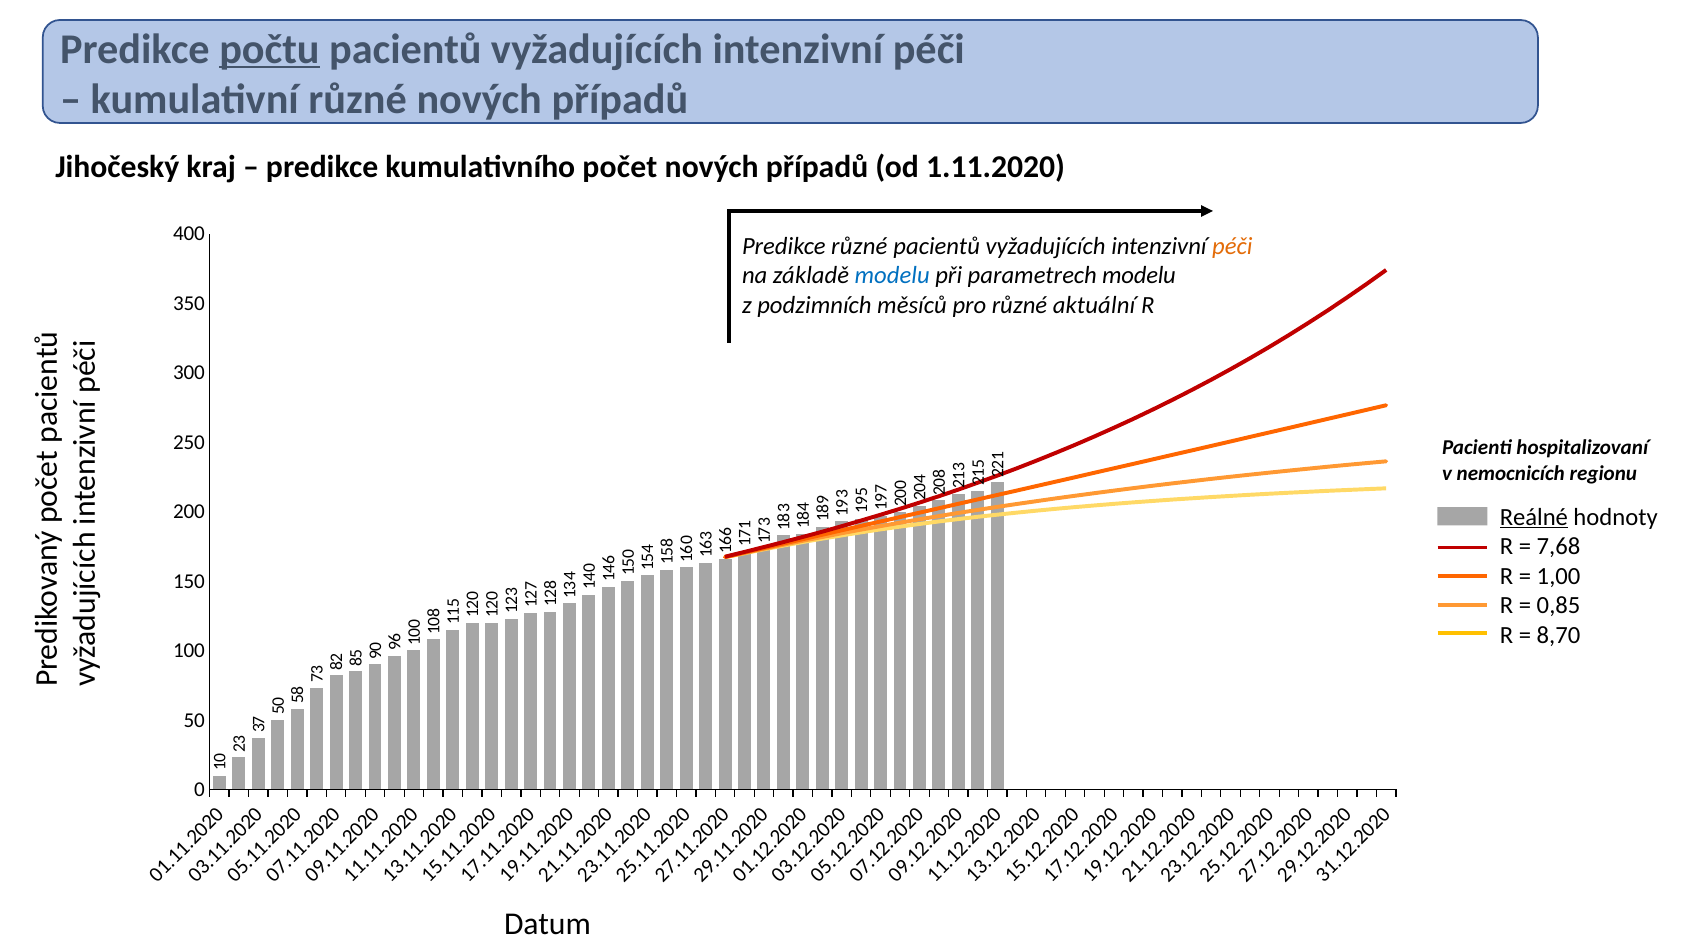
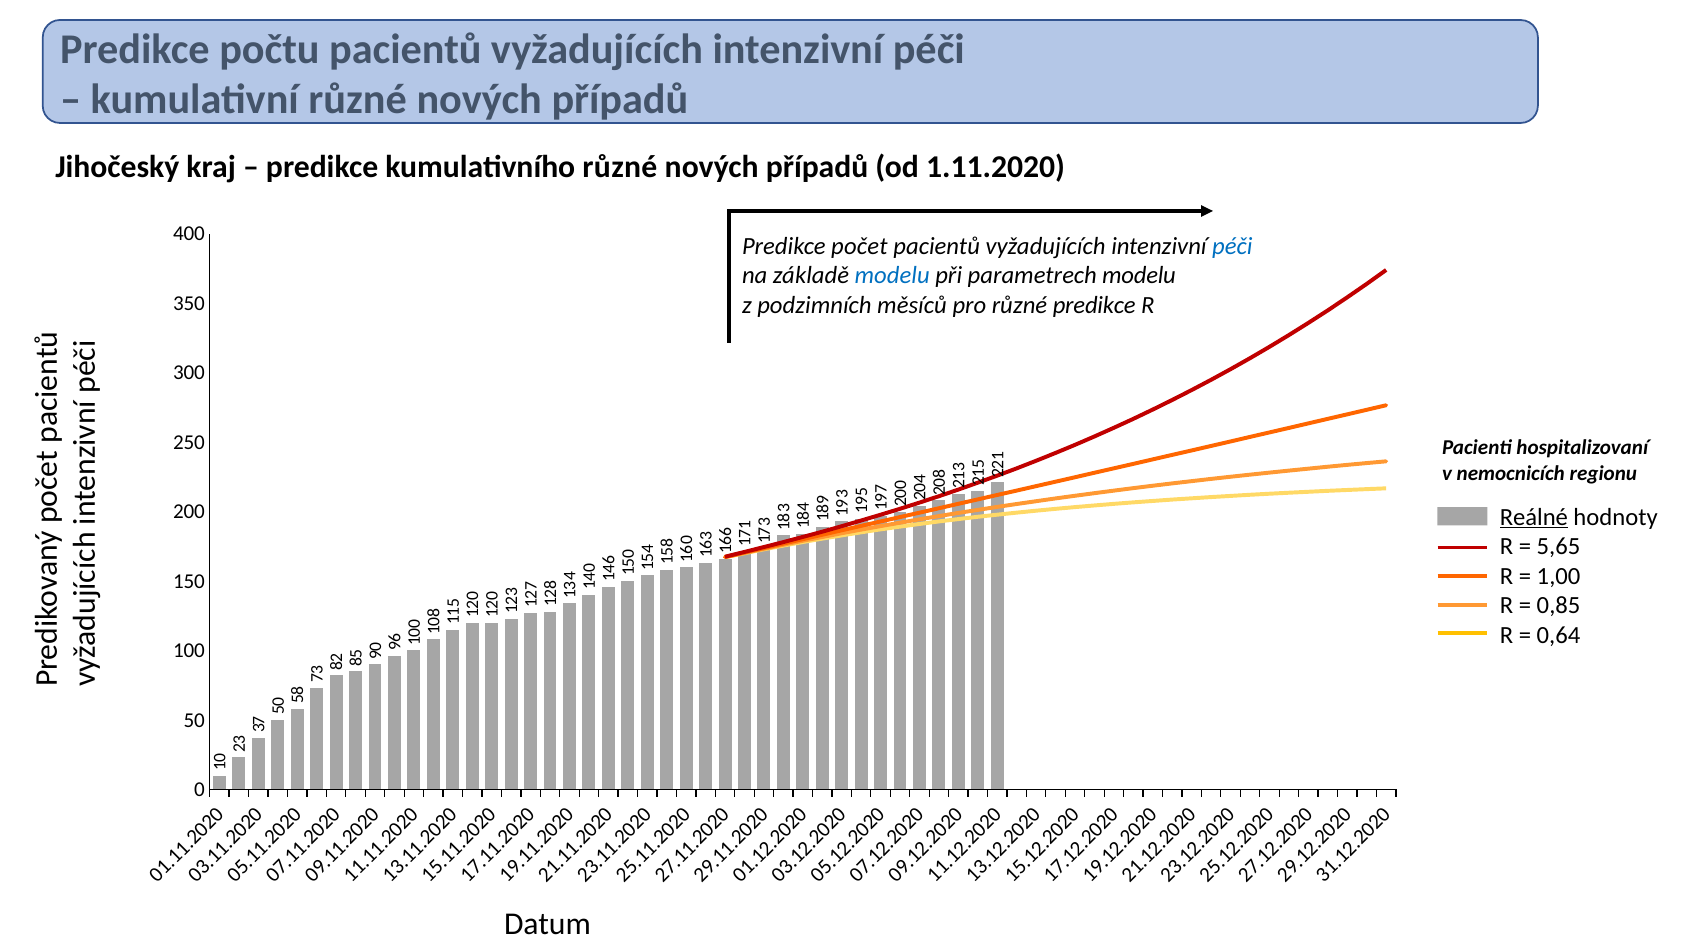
počtu underline: present -> none
kumulativního počet: počet -> různé
Predikce různé: různé -> počet
péči at (1232, 246) colour: orange -> blue
různé aktuální: aktuální -> predikce
7,68: 7,68 -> 5,65
8,70: 8,70 -> 0,64
